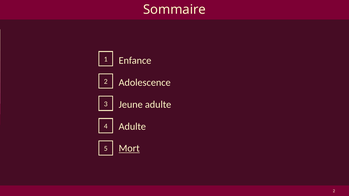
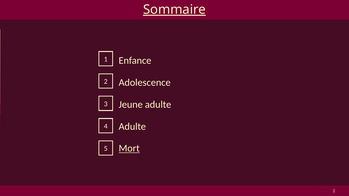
Sommaire underline: none -> present
